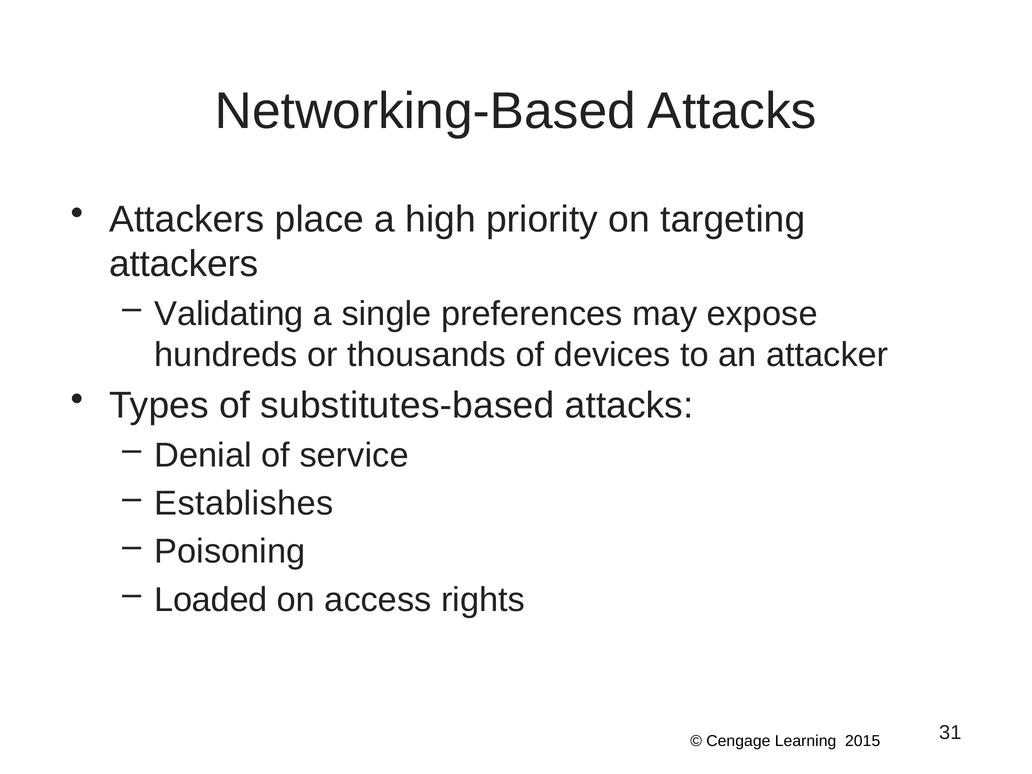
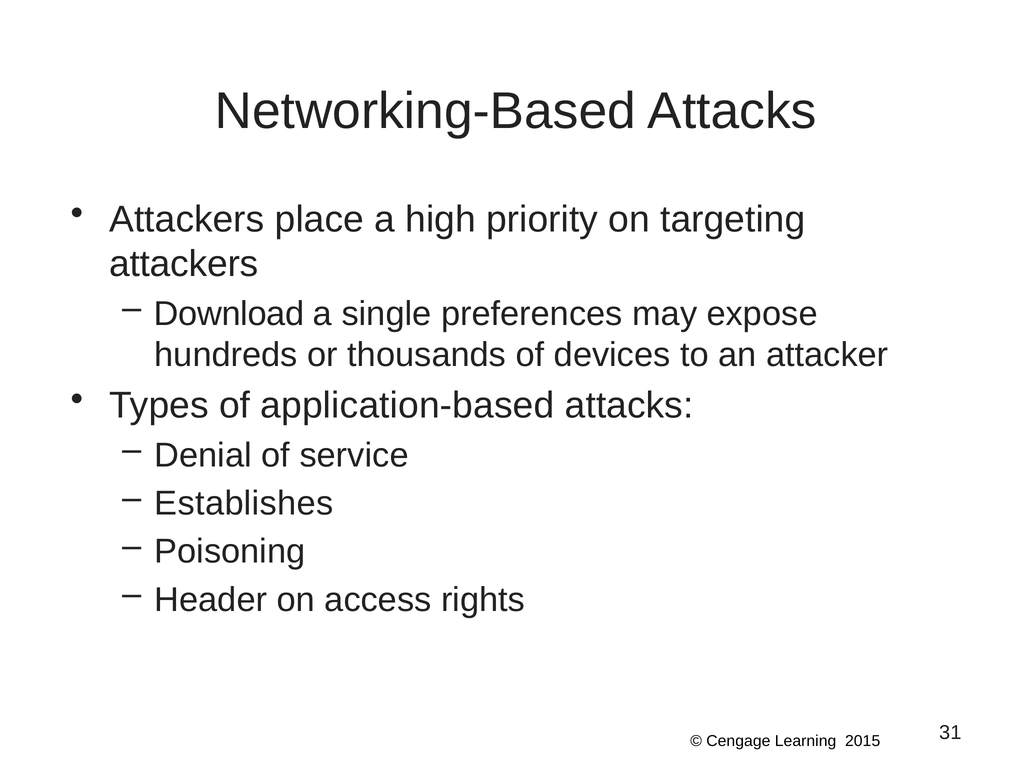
Validating: Validating -> Download
substitutes-based: substitutes-based -> application-based
Loaded: Loaded -> Header
